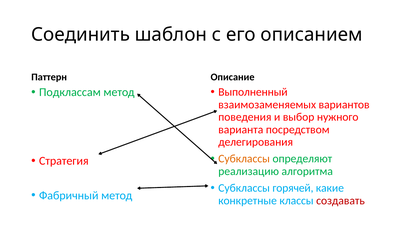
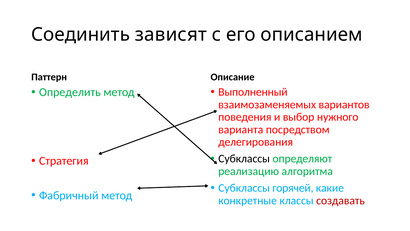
шаблон: шаблон -> зависят
Подклассам: Подклассам -> Определить
Субклассы at (244, 159) colour: orange -> black
